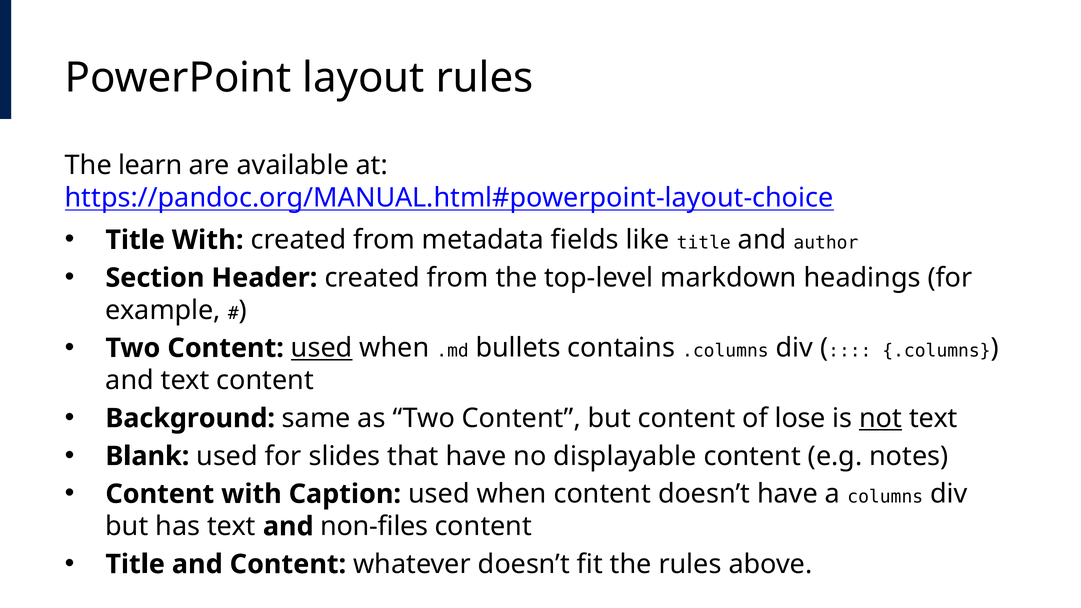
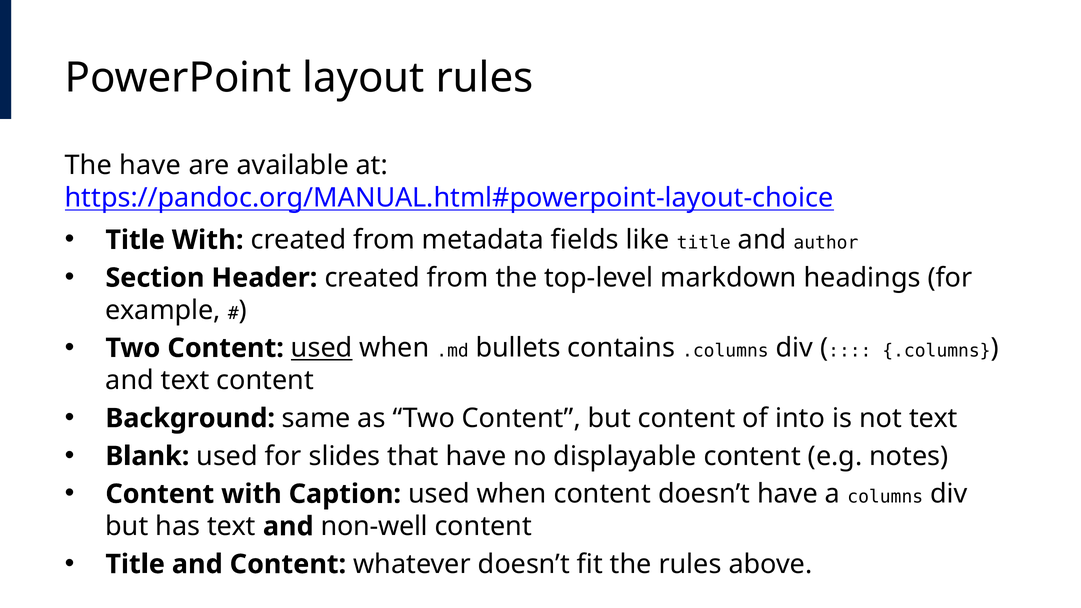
The learn: learn -> have
lose: lose -> into
not underline: present -> none
non-files: non-files -> non-well
